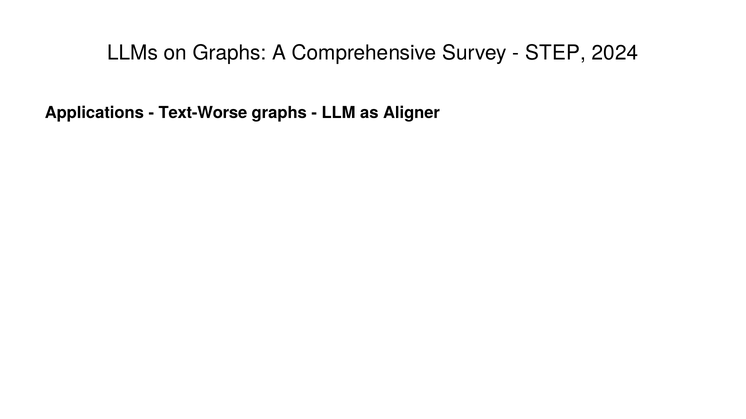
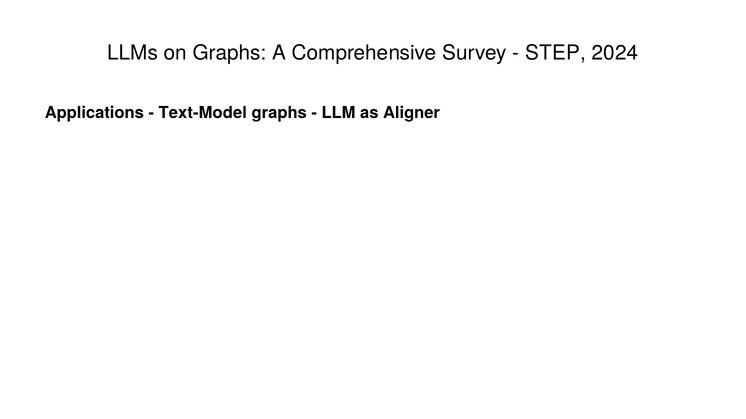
Text-Worse: Text-Worse -> Text-Model
